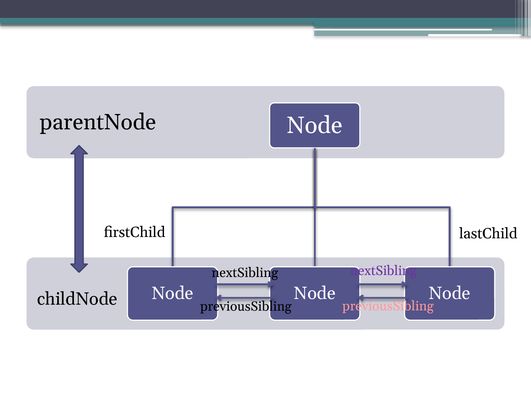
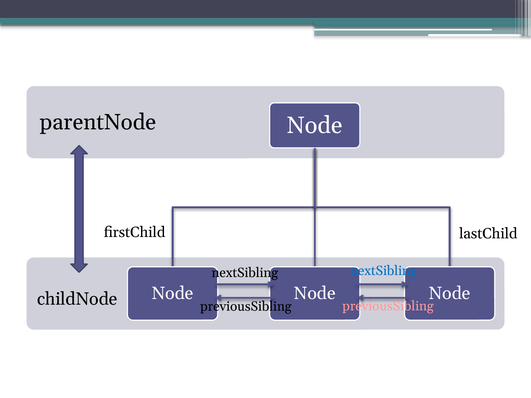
nextSibling at (383, 271) colour: purple -> blue
